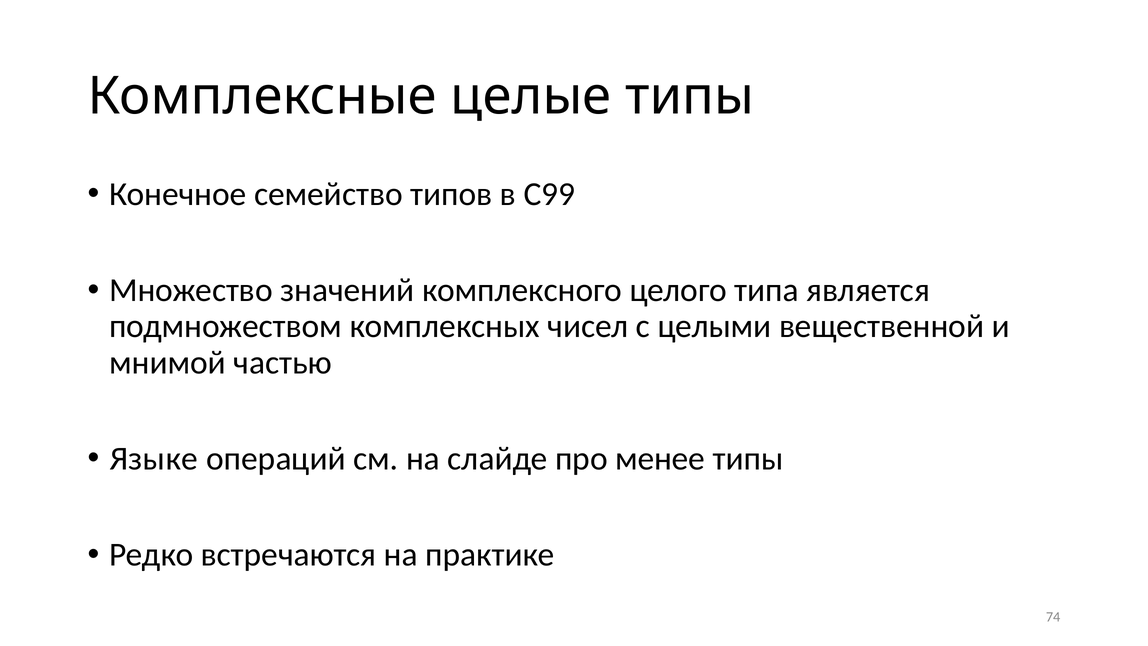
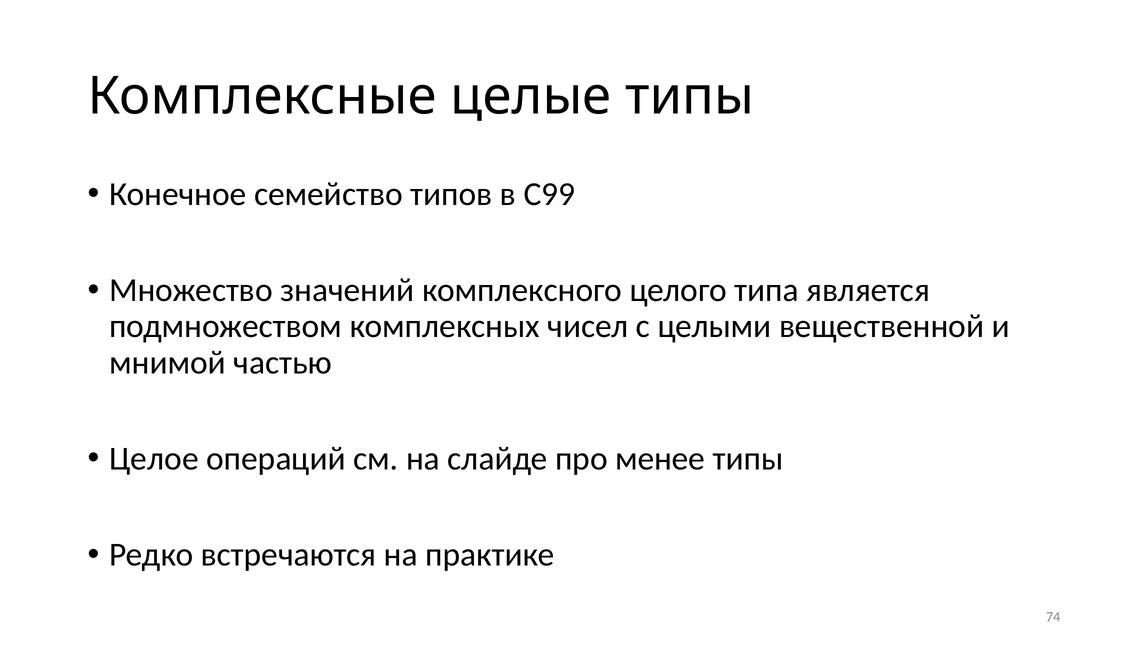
Языке: Языке -> Целое
